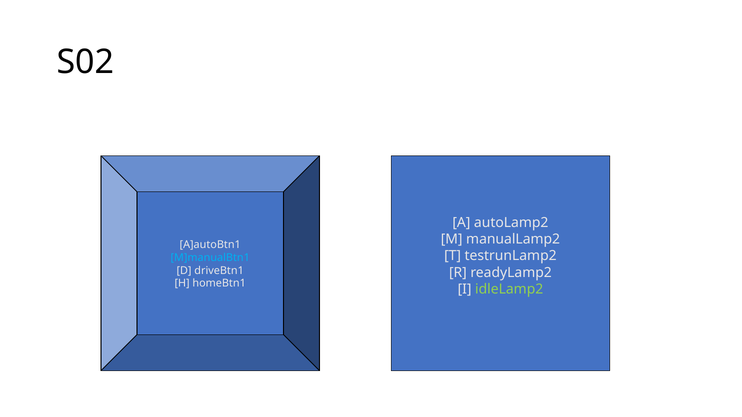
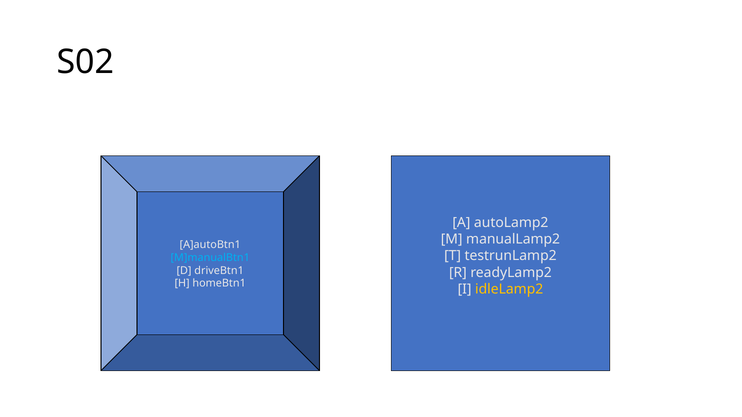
idleLamp2 colour: light green -> yellow
